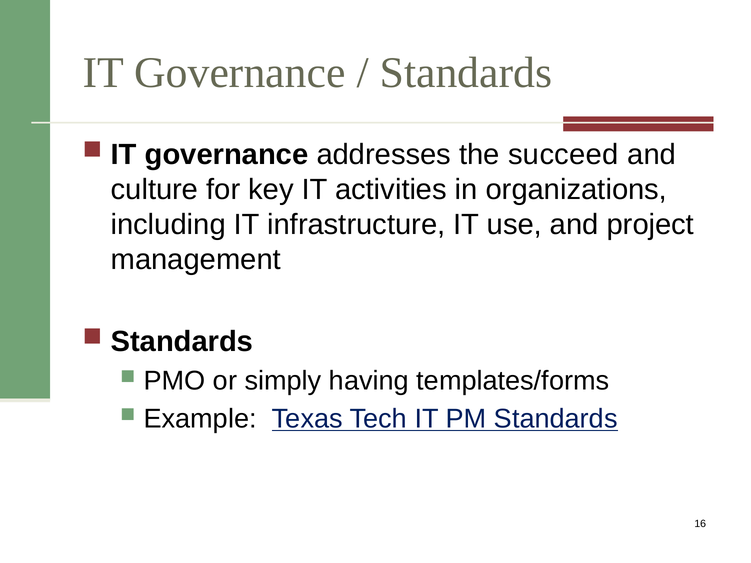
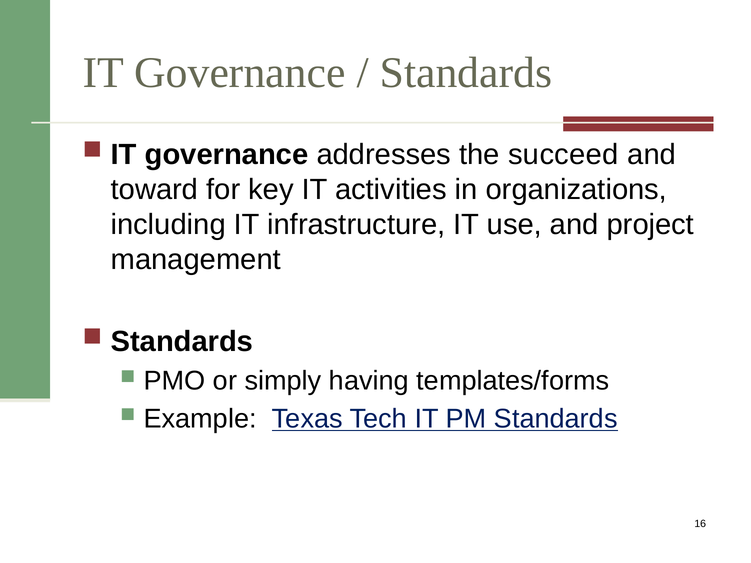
culture: culture -> toward
